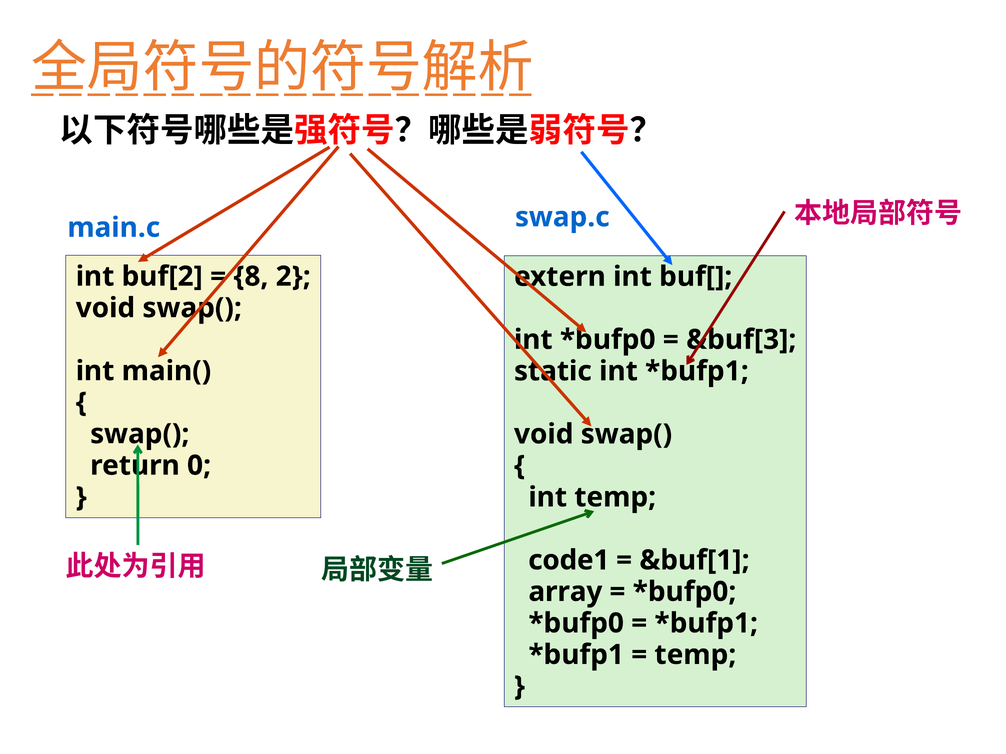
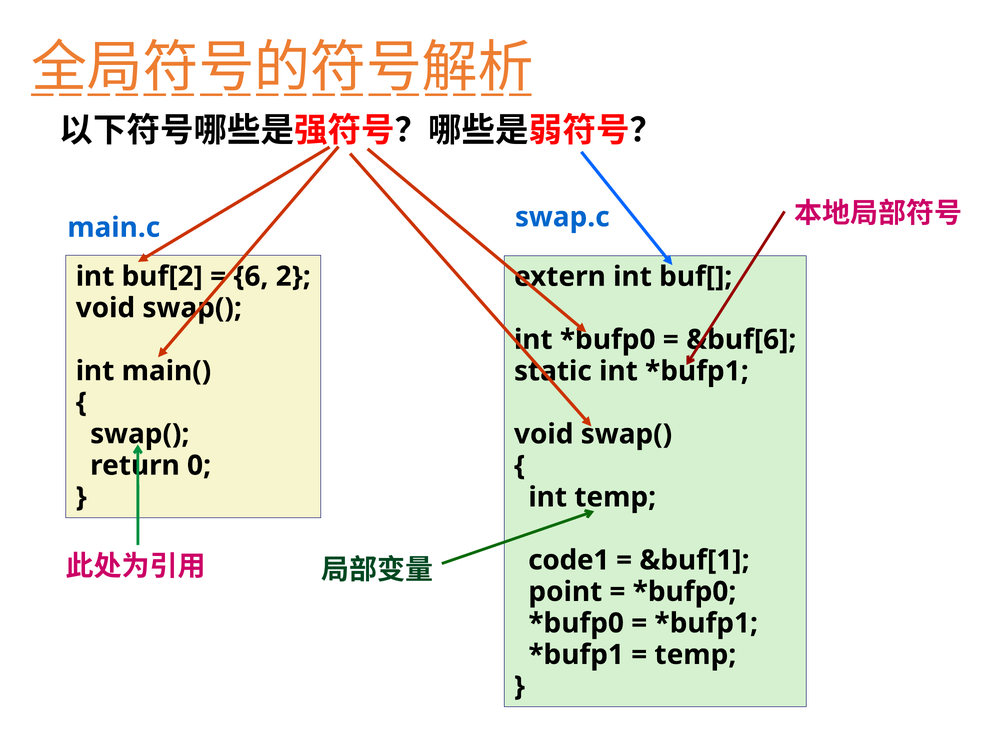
8: 8 -> 6
&buf[3: &buf[3 -> &buf[6
array: array -> point
